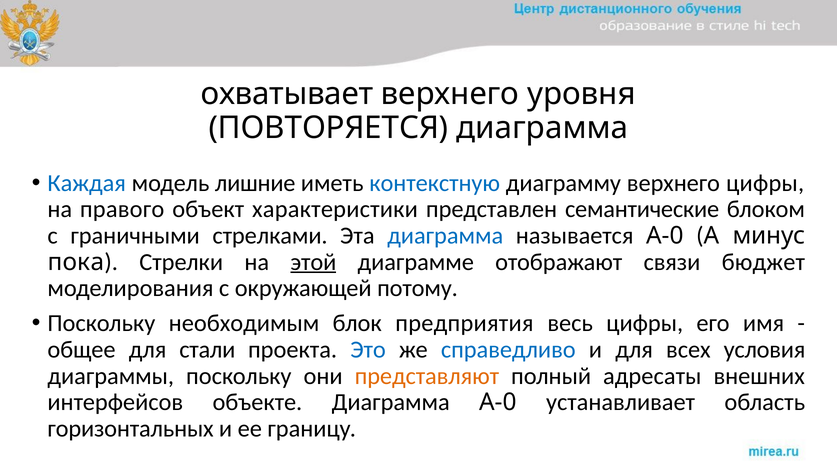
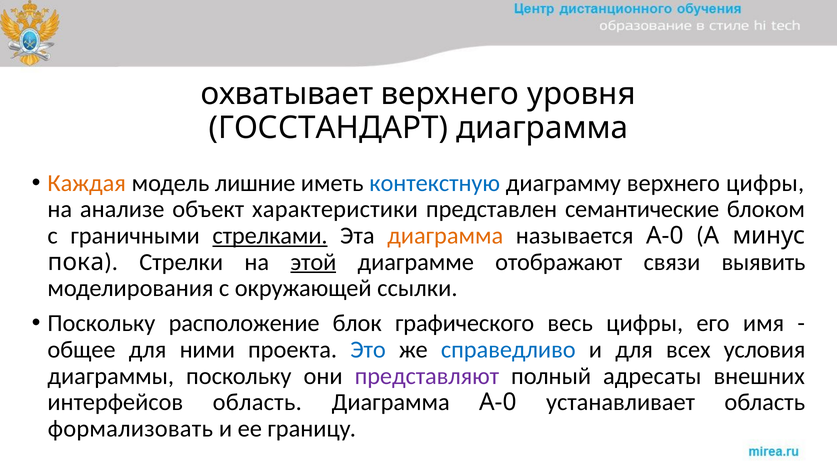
ПОВТОРЯЕТСЯ: ПОВТОРЯЕТСЯ -> ГОССТАНДАРТ
Каждая colour: blue -> orange
правого: правого -> анализе
стрелками underline: none -> present
диаграмма at (445, 236) colour: blue -> orange
бюджет: бюджет -> выявить
потому: потому -> ссылки
необходимым: необходимым -> расположение
предприятия: предприятия -> графического
стали: стали -> ними
представляют colour: orange -> purple
интерфейсов объекте: объекте -> область
горизонтальных: горизонтальных -> формализовать
